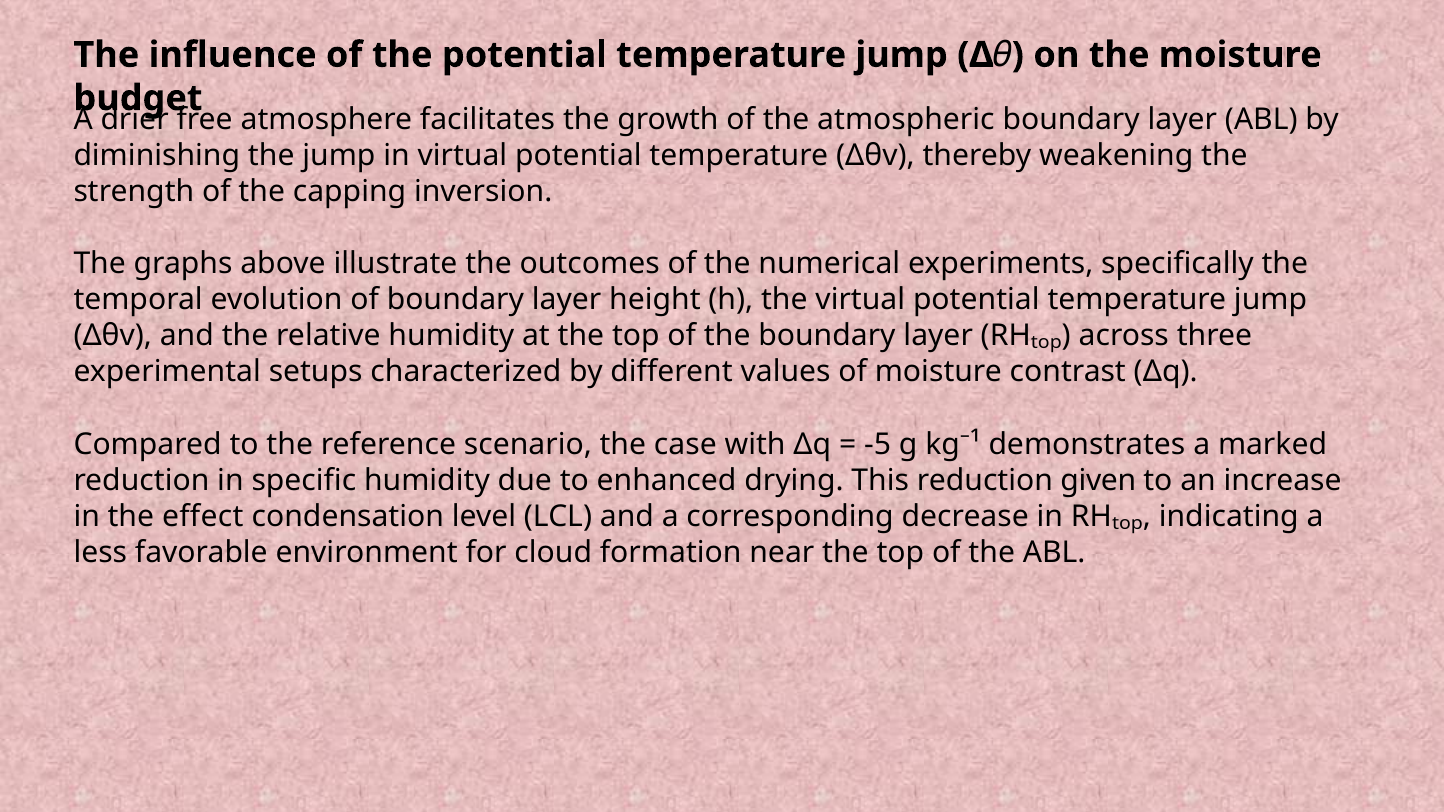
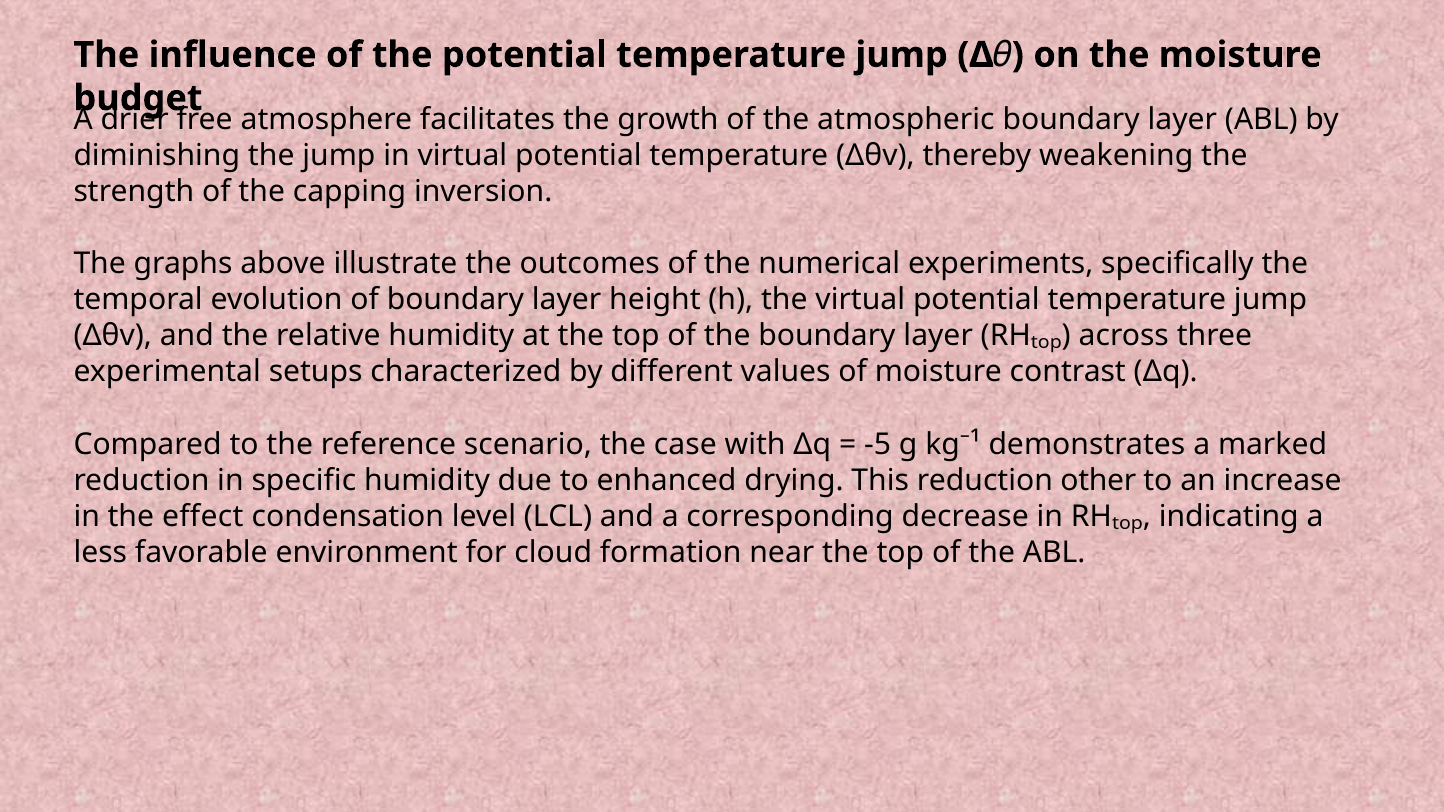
given: given -> other
